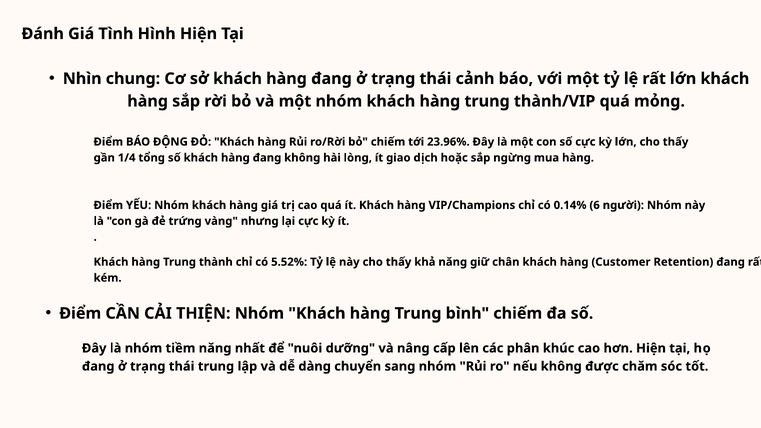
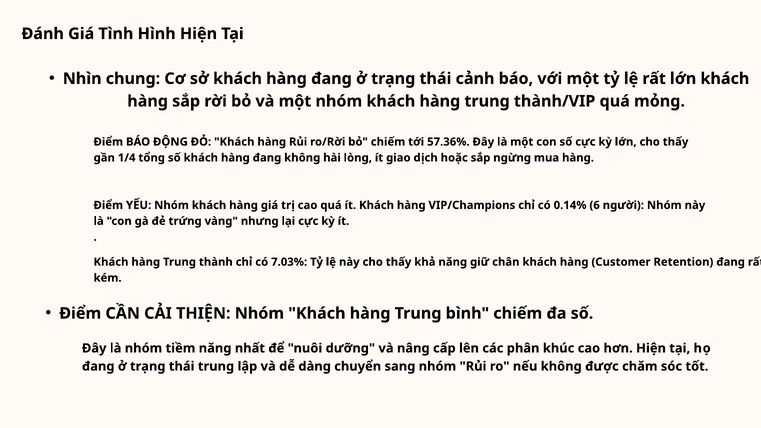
23.96%: 23.96% -> 57.36%
5.52%: 5.52% -> 7.03%
